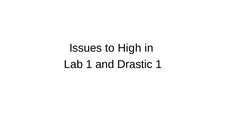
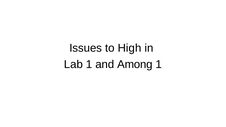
Drastic: Drastic -> Among
